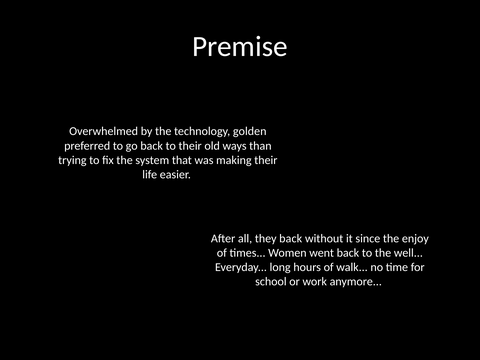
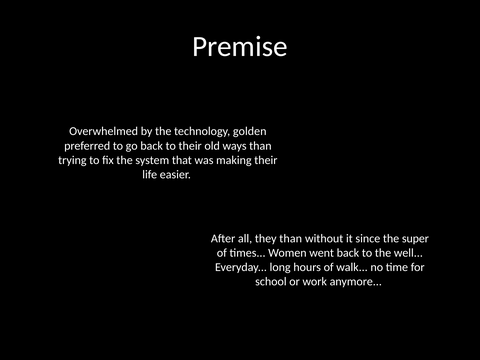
they back: back -> than
enjoy: enjoy -> super
